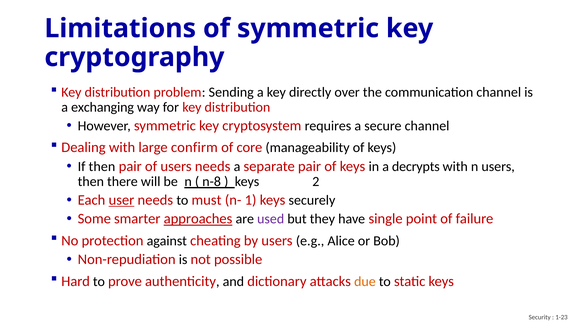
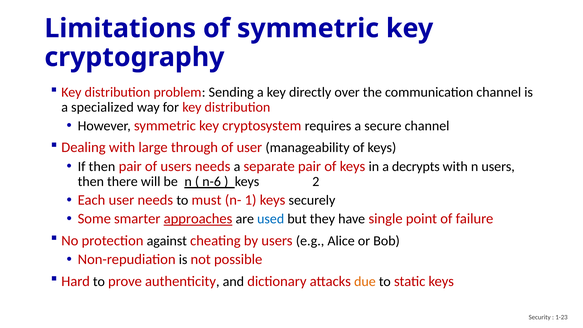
exchanging: exchanging -> specialized
confirm: confirm -> through
of core: core -> user
n-8: n-8 -> n-6
user at (121, 200) underline: present -> none
used colour: purple -> blue
